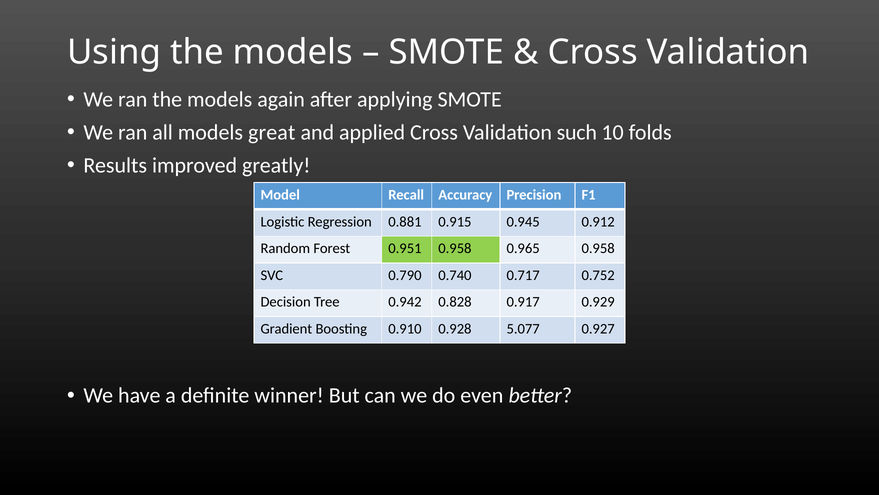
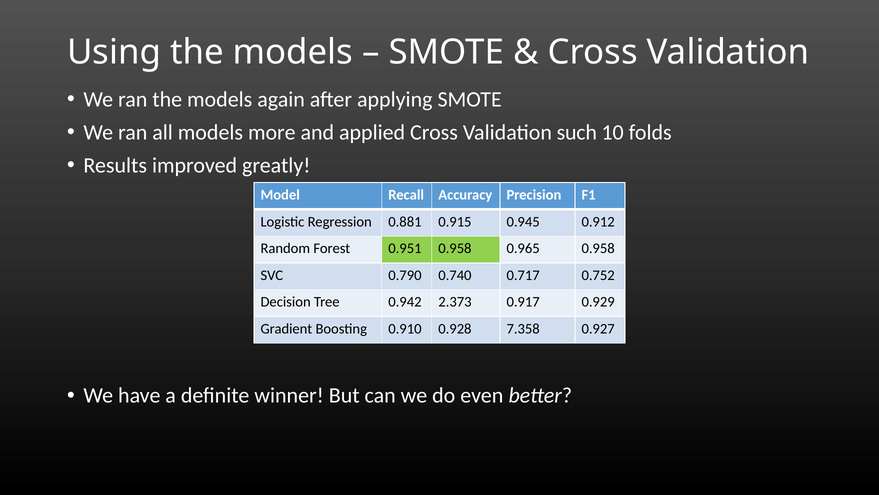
great: great -> more
0.828: 0.828 -> 2.373
5.077: 5.077 -> 7.358
